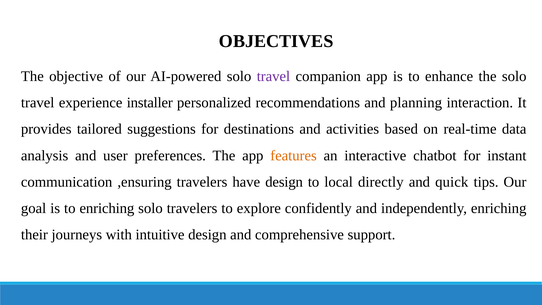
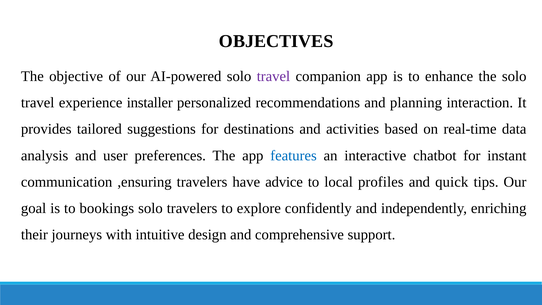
features colour: orange -> blue
have design: design -> advice
directly: directly -> profiles
to enriching: enriching -> bookings
